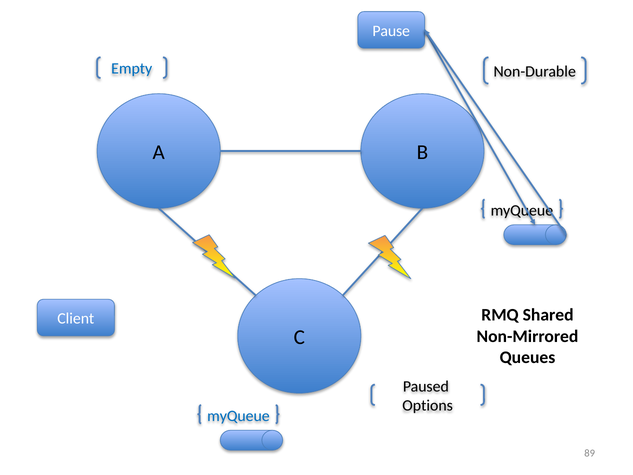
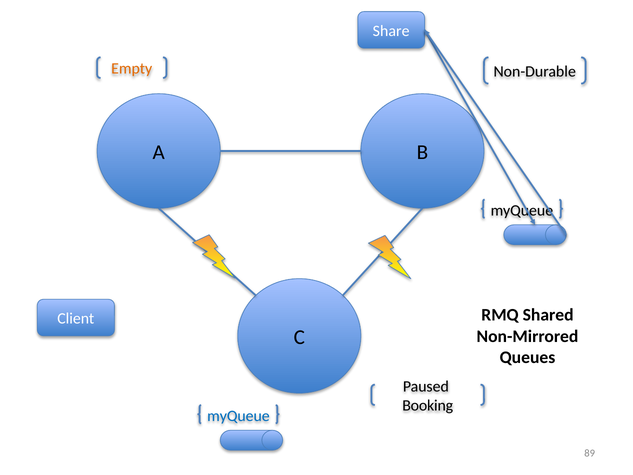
Pause: Pause -> Share
Empty colour: blue -> orange
Options: Options -> Booking
